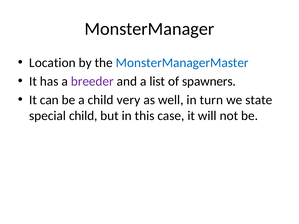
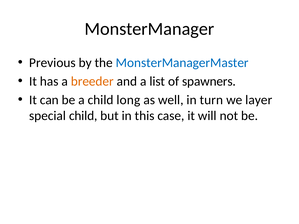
Location: Location -> Previous
breeder colour: purple -> orange
very: very -> long
state: state -> layer
